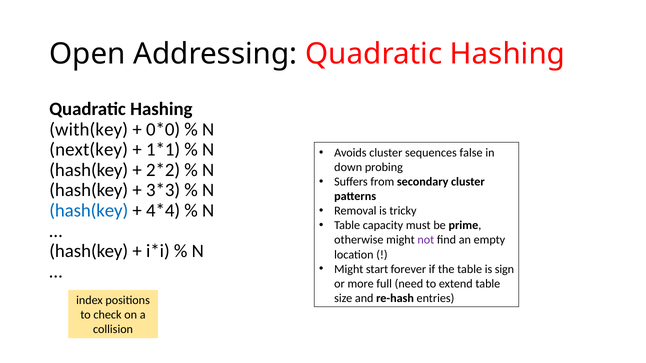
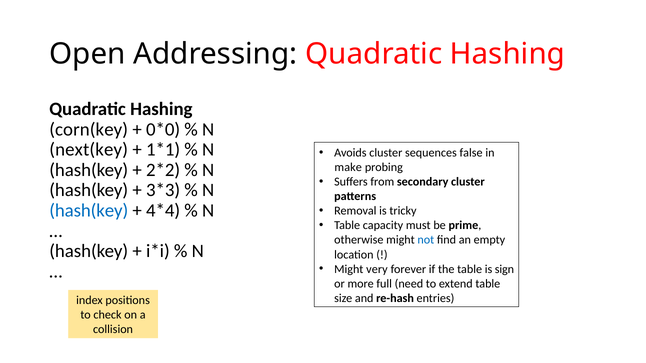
with(key: with(key -> corn(key
down: down -> make
not colour: purple -> blue
start: start -> very
